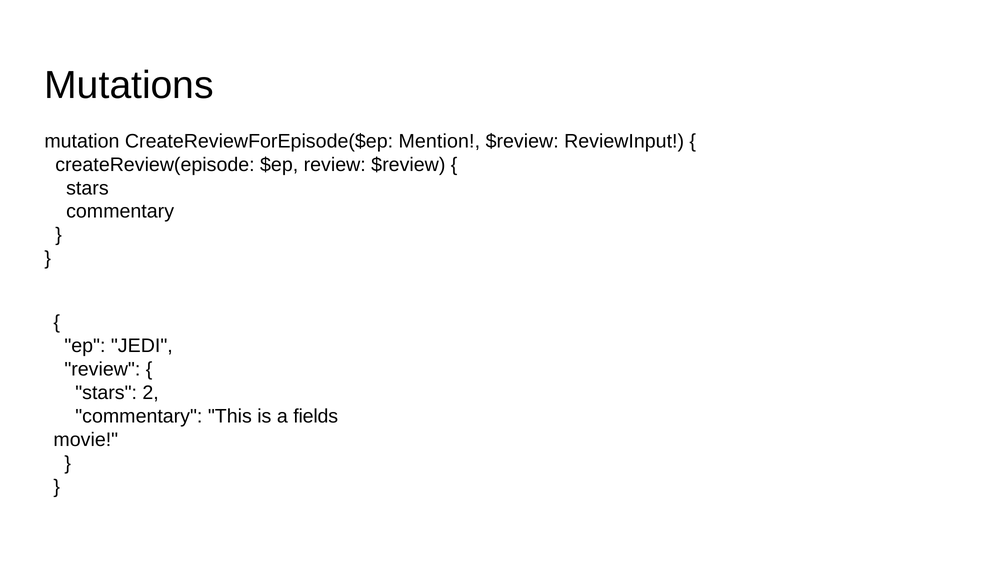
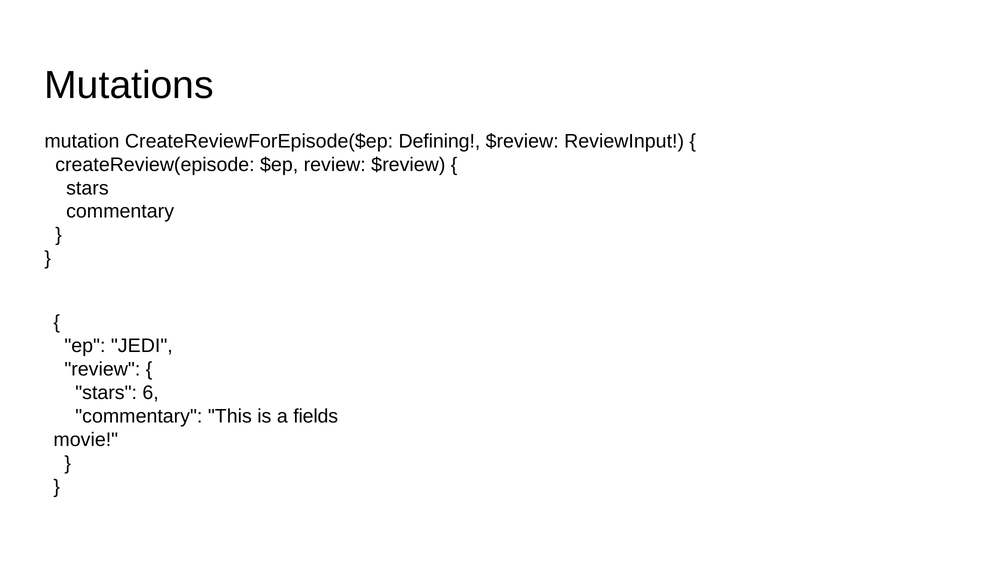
Mention: Mention -> Defining
2: 2 -> 6
